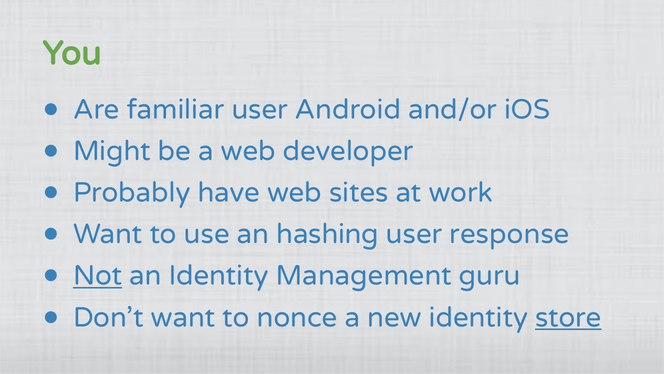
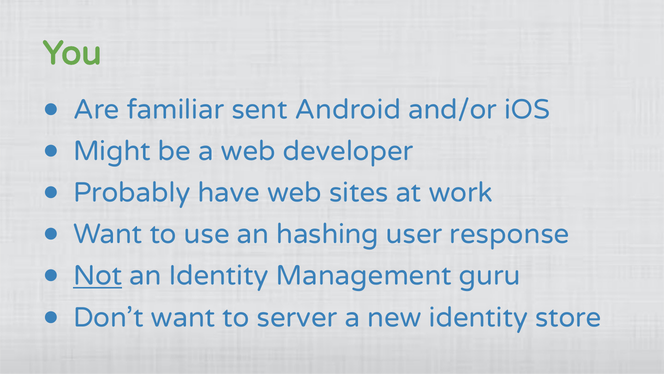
familiar user: user -> sent
nonce: nonce -> server
store underline: present -> none
